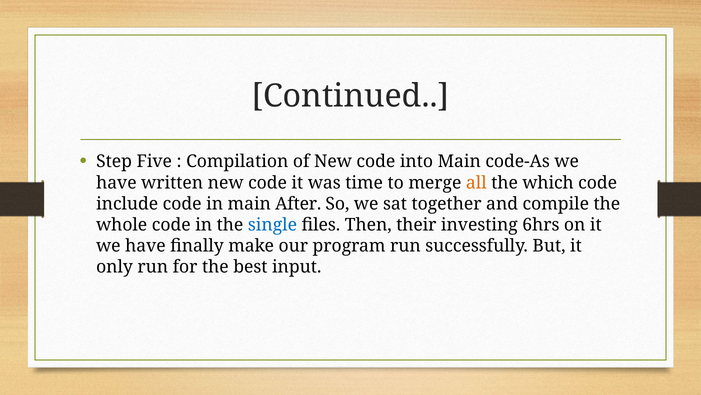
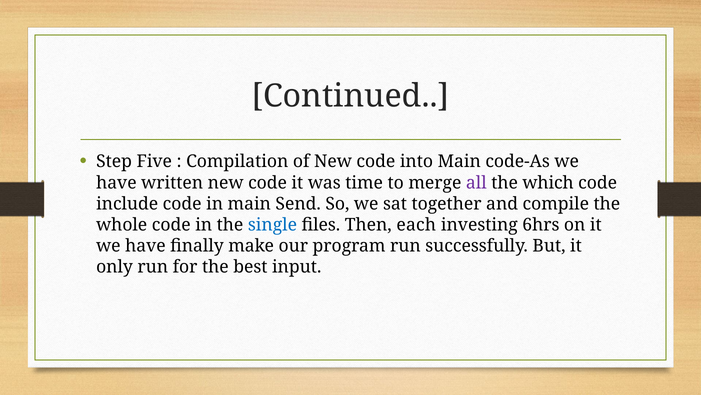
all colour: orange -> purple
After: After -> Send
their: their -> each
